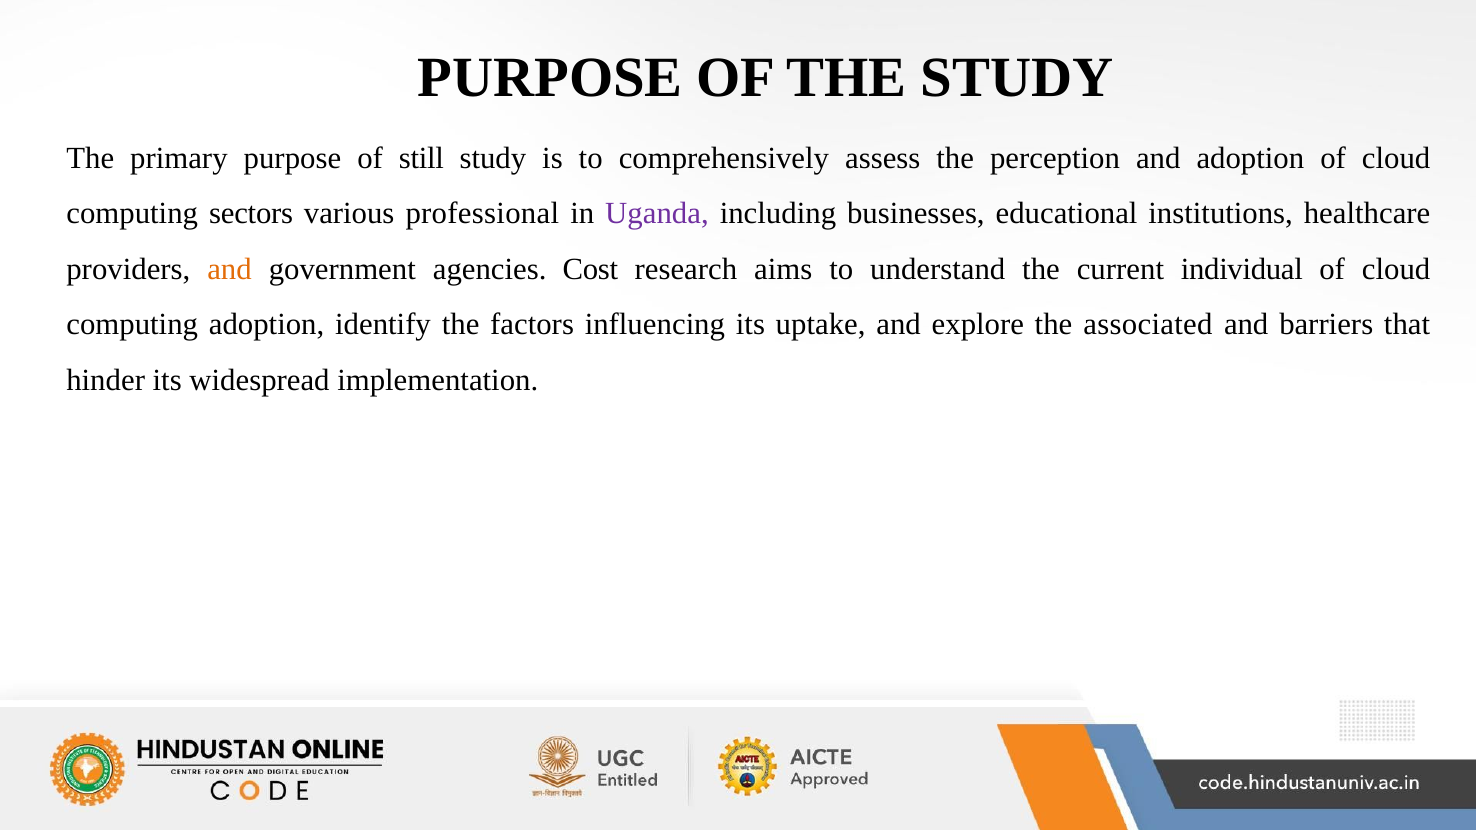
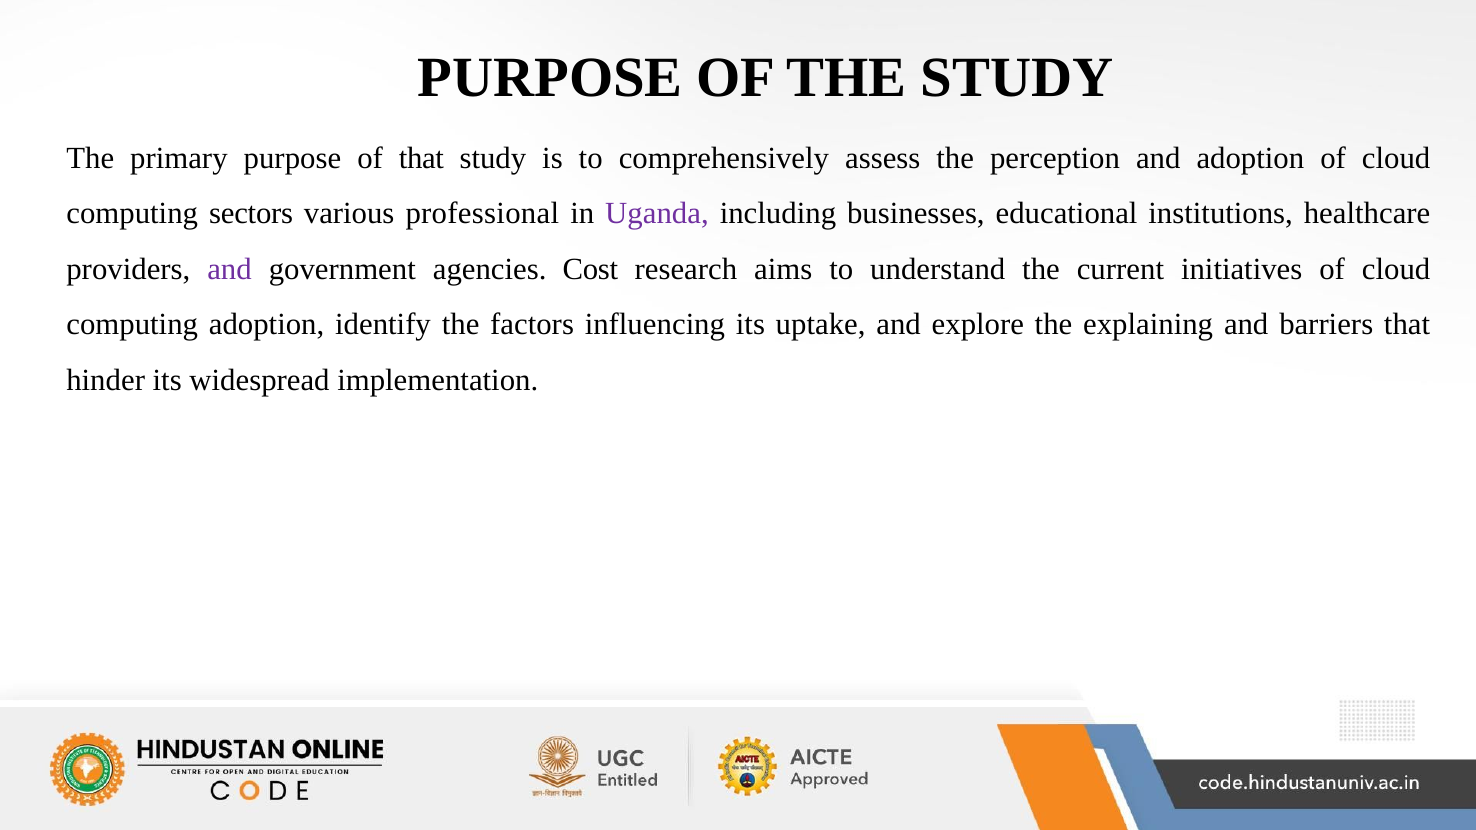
of still: still -> that
and at (230, 269) colour: orange -> purple
individual: individual -> initiatives
associated: associated -> explaining
